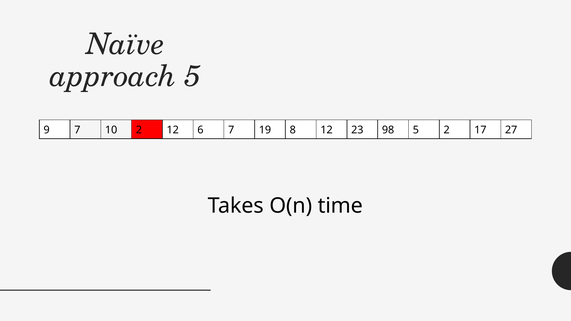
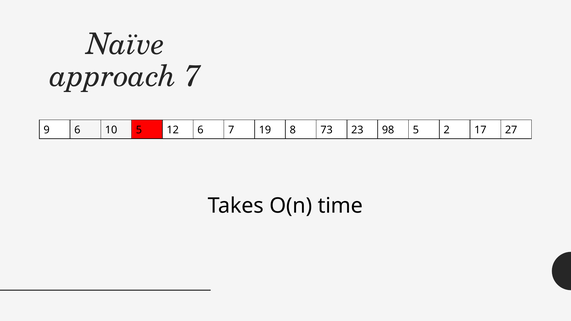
approach 5: 5 -> 7
9 7: 7 -> 6
10 2: 2 -> 5
8 12: 12 -> 73
